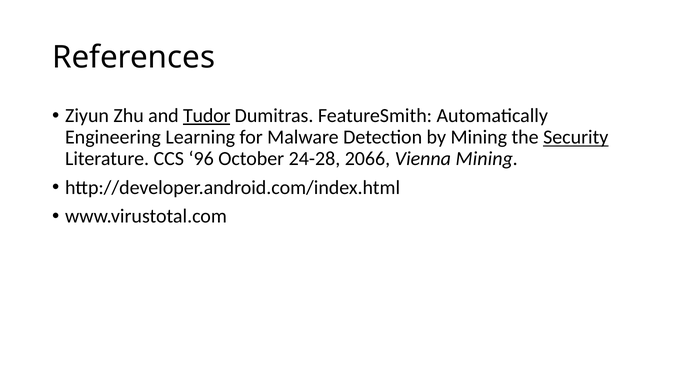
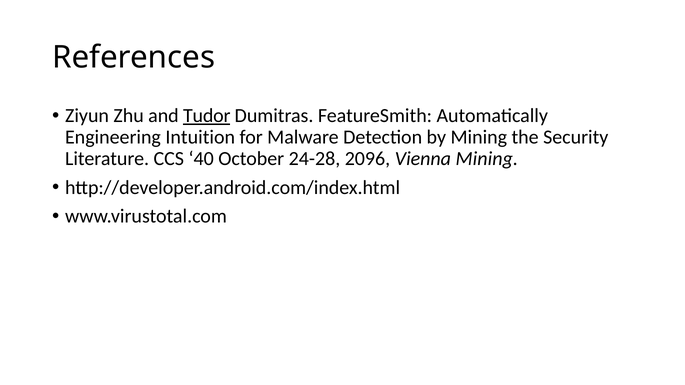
Learning: Learning -> Intuition
Security underline: present -> none
96: 96 -> 40
2066: 2066 -> 2096
